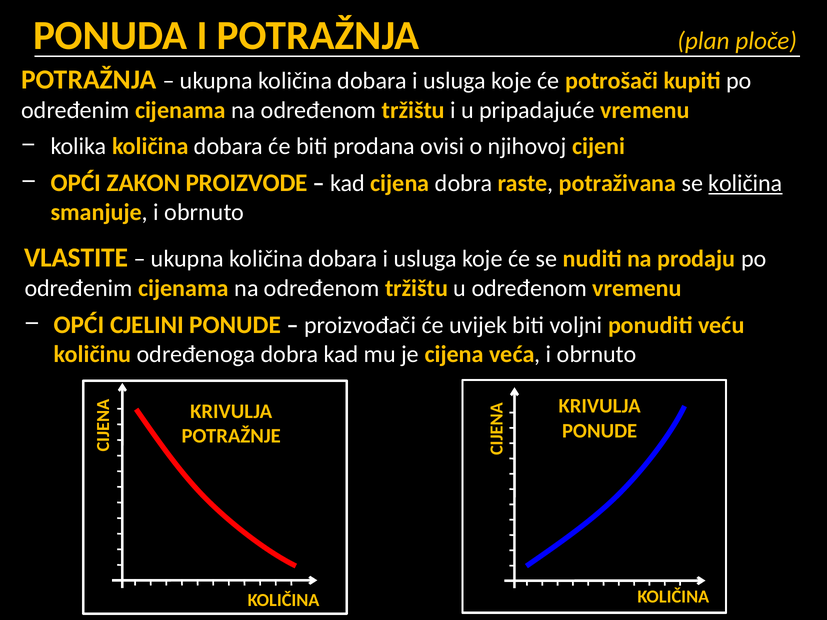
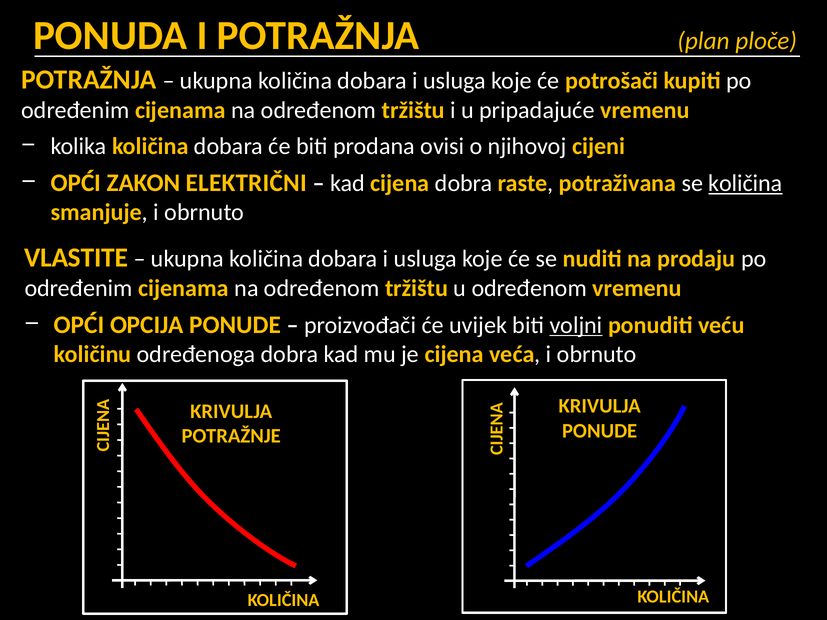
PROIZVODE: PROIZVODE -> ELEKTRIČNI
CJELINI: CJELINI -> OPCIJA
voljni underline: none -> present
